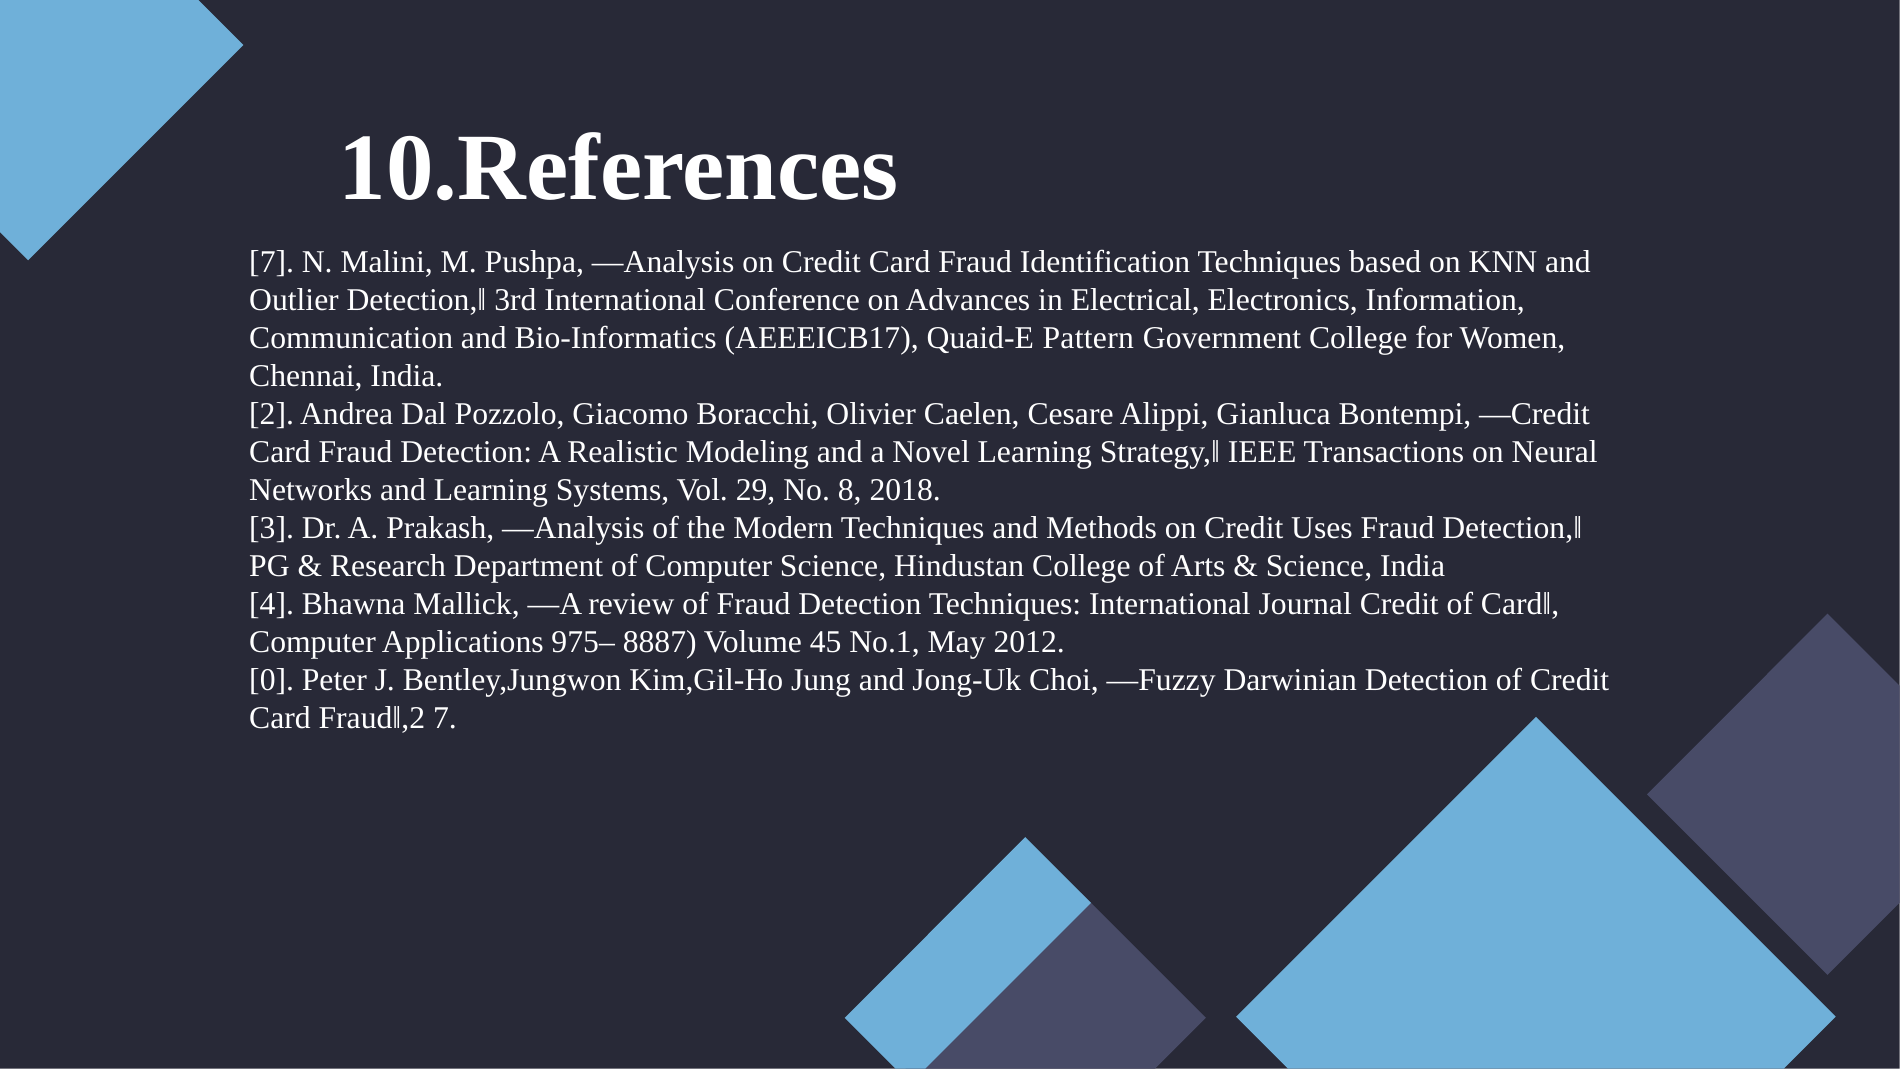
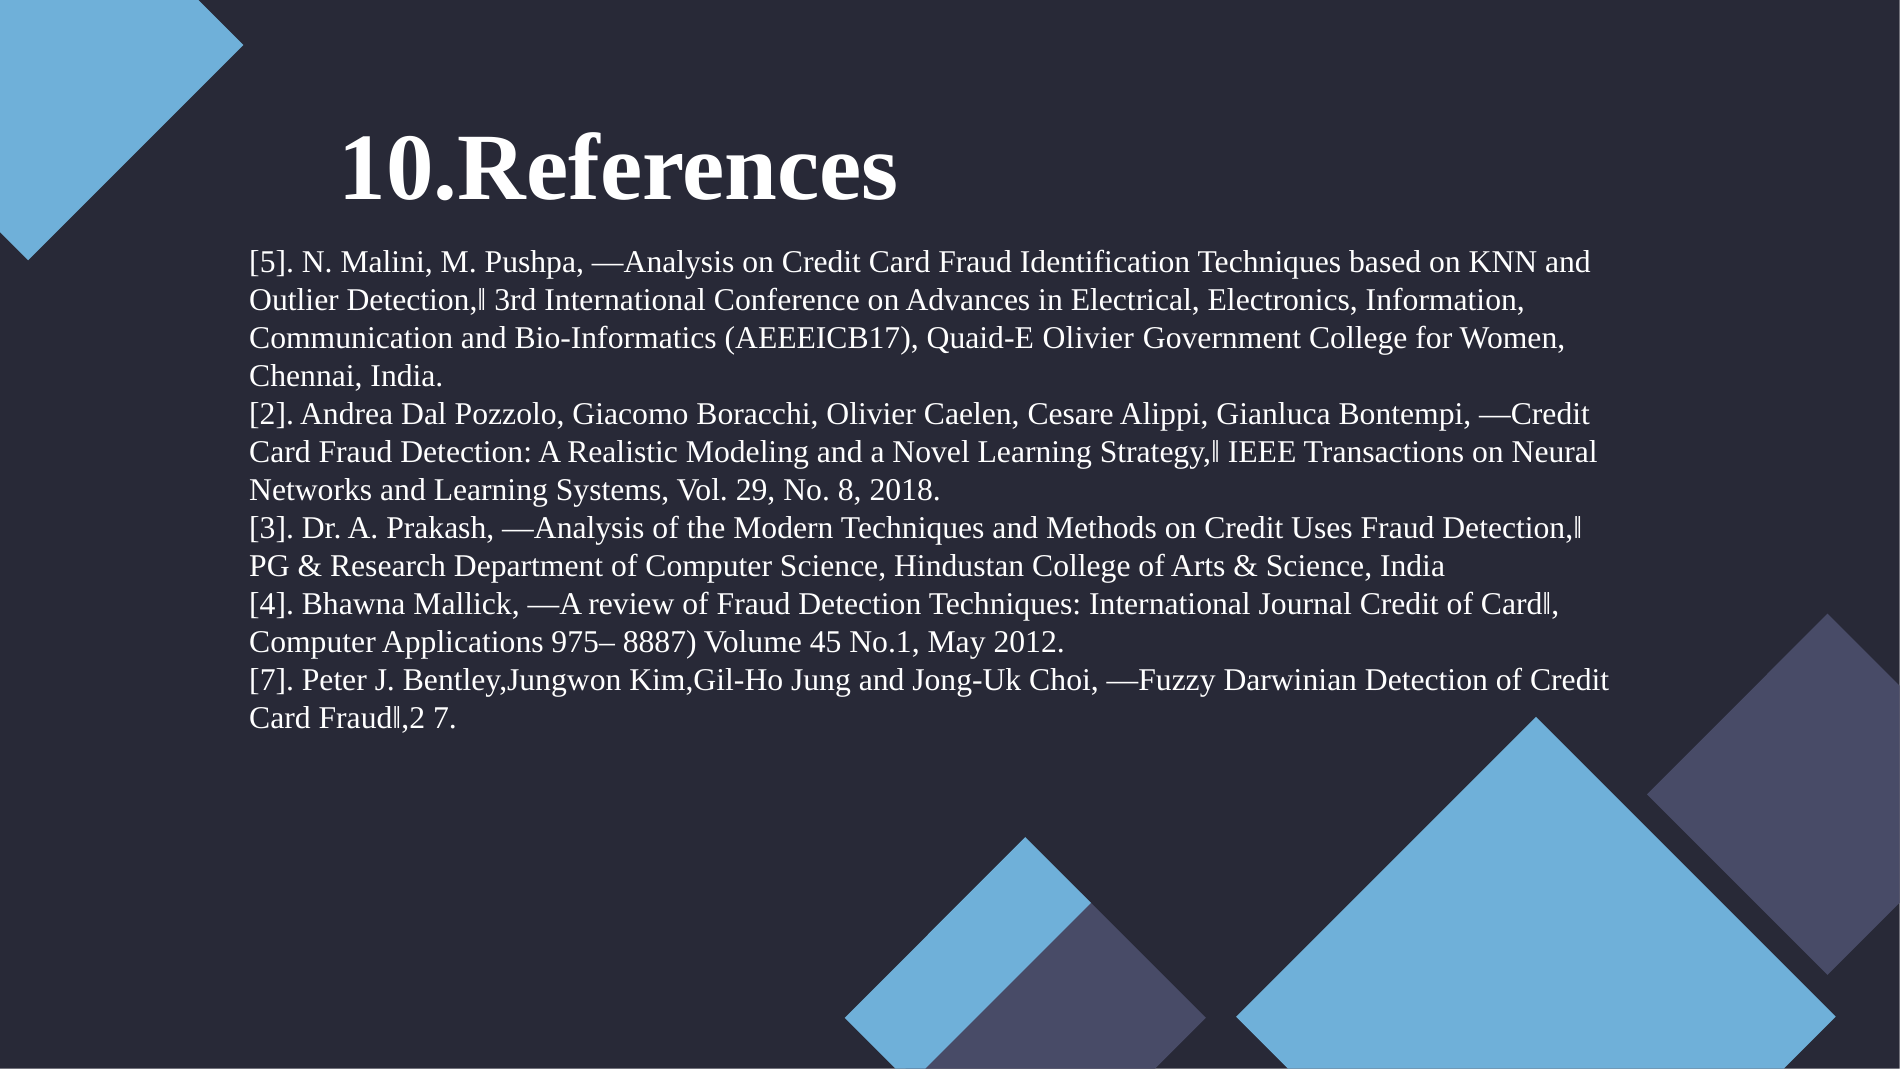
7 at (272, 262): 7 -> 5
Quaid-E Pattern: Pattern -> Olivier
0 at (272, 680): 0 -> 7
